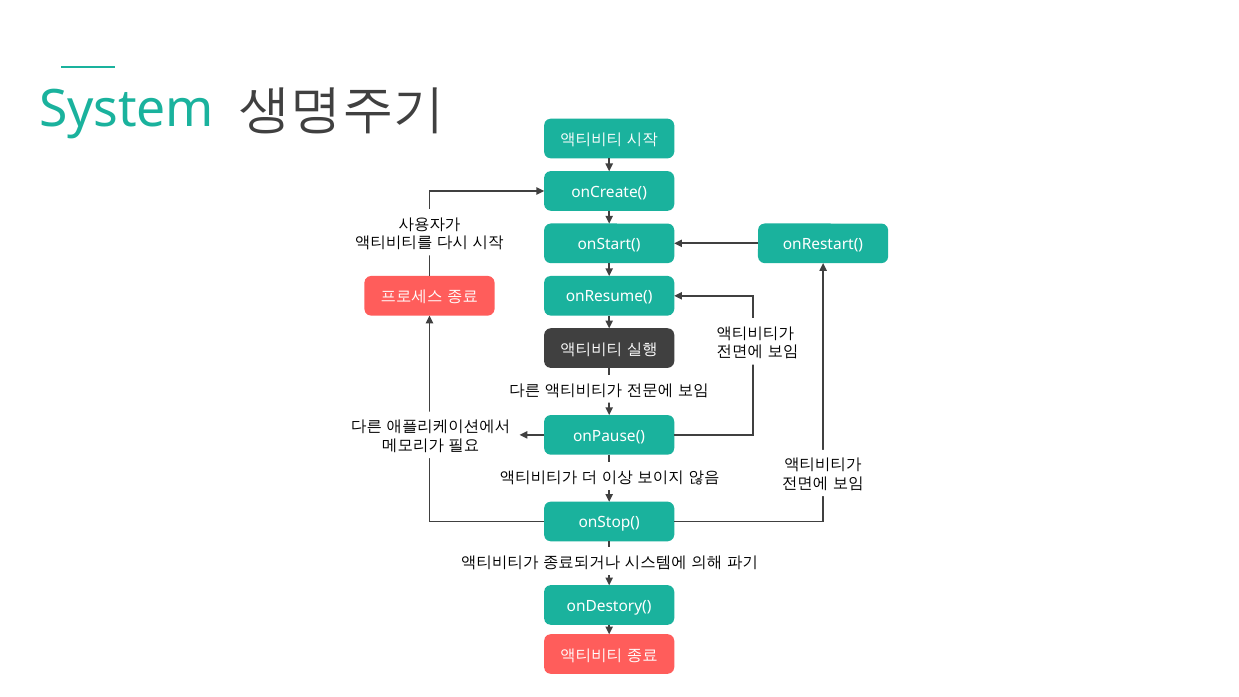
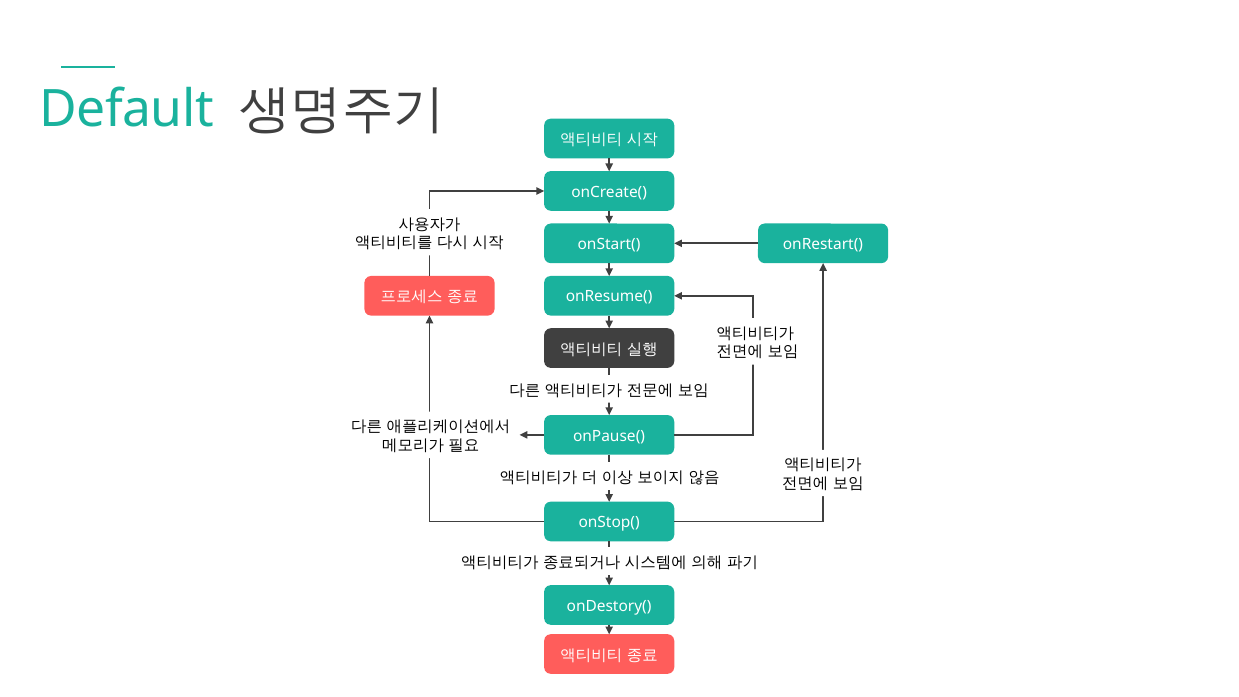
System: System -> Default
